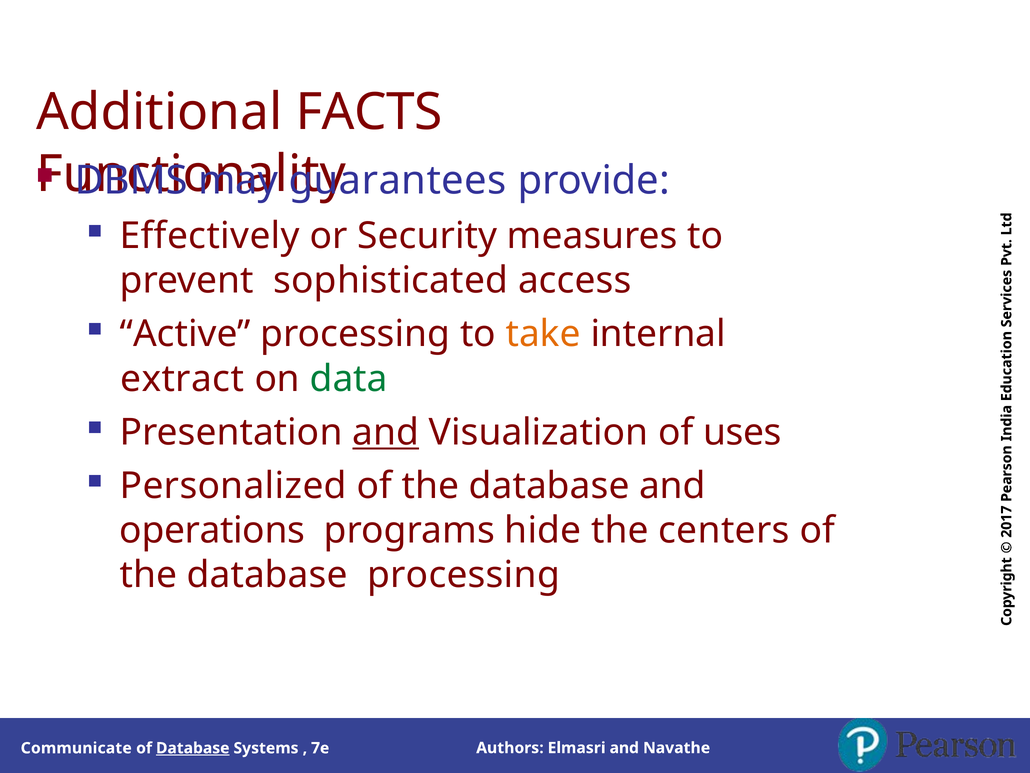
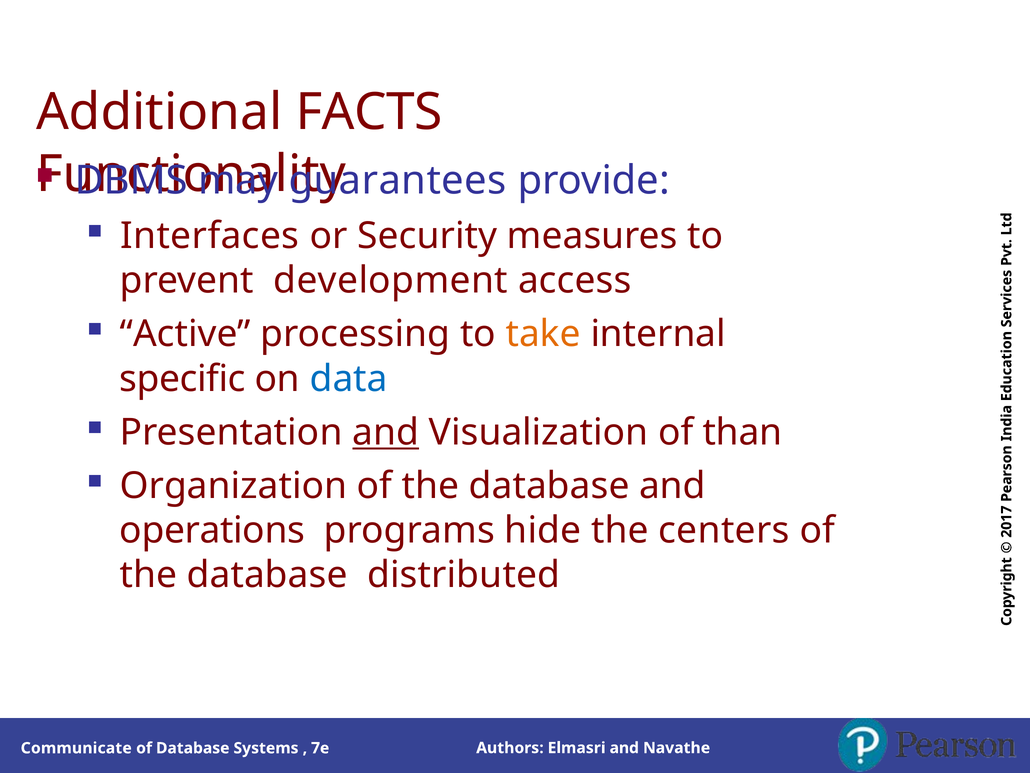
Effectively: Effectively -> Interfaces
sophisticated: sophisticated -> development
extract: extract -> specific
data colour: green -> blue
uses: uses -> than
Personalized: Personalized -> Organization
database processing: processing -> distributed
Database at (193, 748) underline: present -> none
